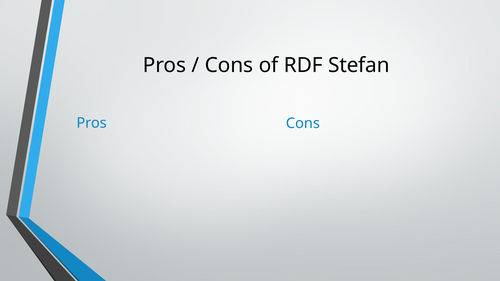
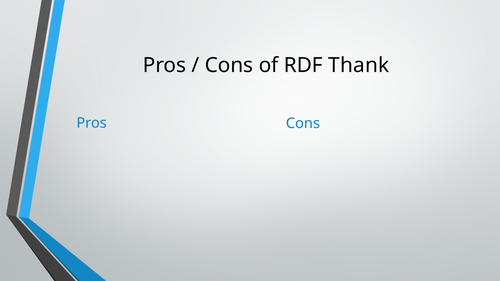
Stefan: Stefan -> Thank
